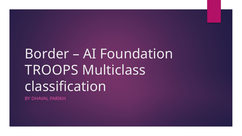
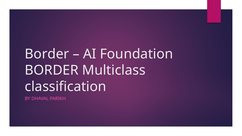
TROOPS at (52, 70): TROOPS -> BORDER
